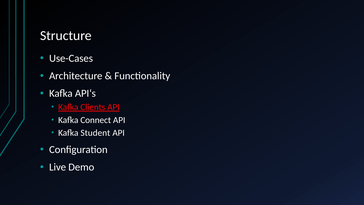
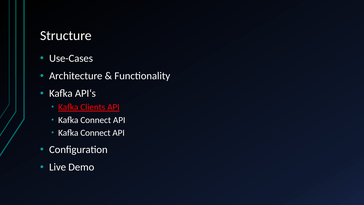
Student at (95, 133): Student -> Connect
